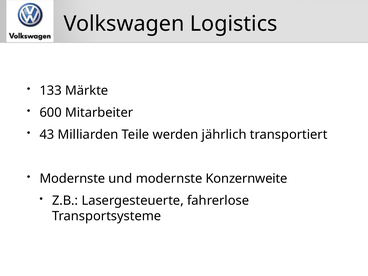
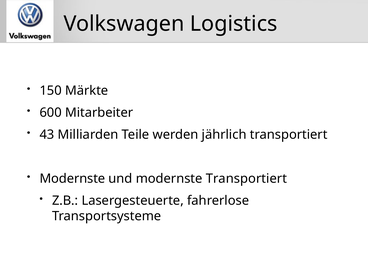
133: 133 -> 150
modernste Konzernweite: Konzernweite -> Transportiert
